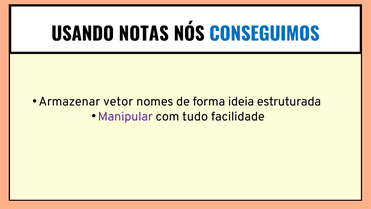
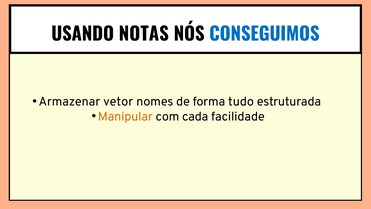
ideia: ideia -> tudo
Manipular colour: purple -> orange
tudo: tudo -> cada
